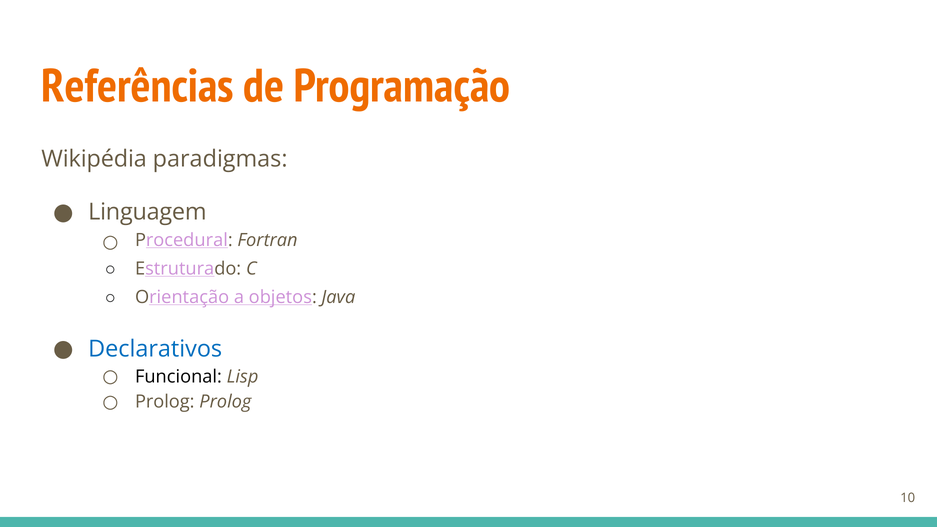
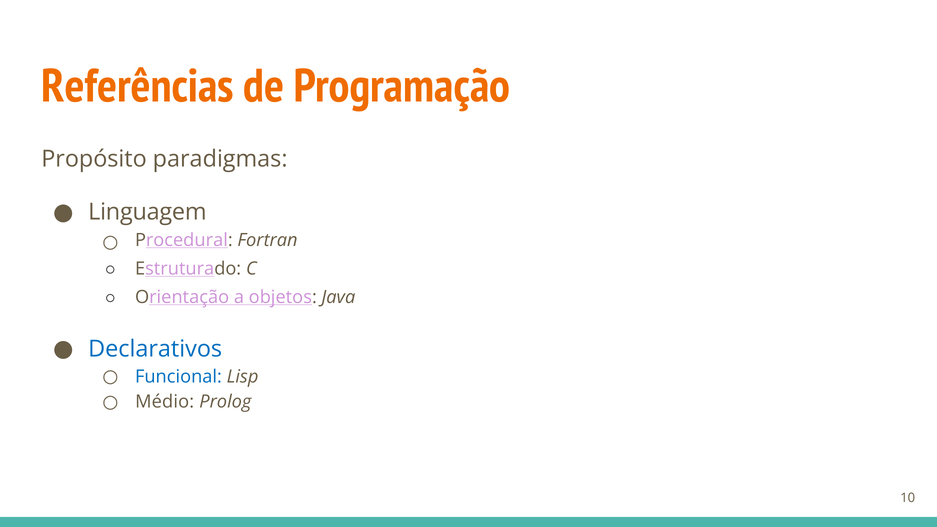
Wikipédia: Wikipédia -> Propósito
Funcional colour: black -> blue
Prolog at (165, 402): Prolog -> Médio
